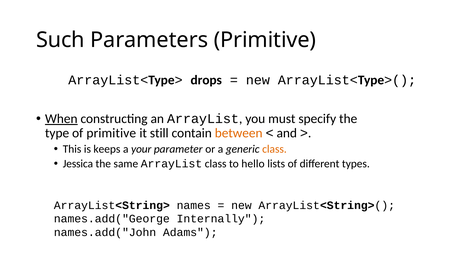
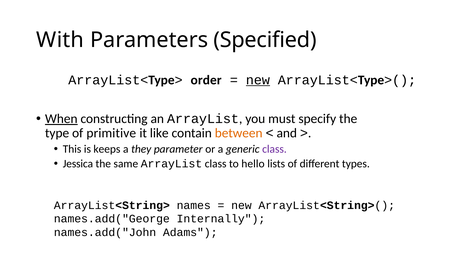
Such: Such -> With
Parameters Primitive: Primitive -> Specified
drops: drops -> order
new at (258, 80) underline: none -> present
still: still -> like
your: your -> they
class at (274, 149) colour: orange -> purple
